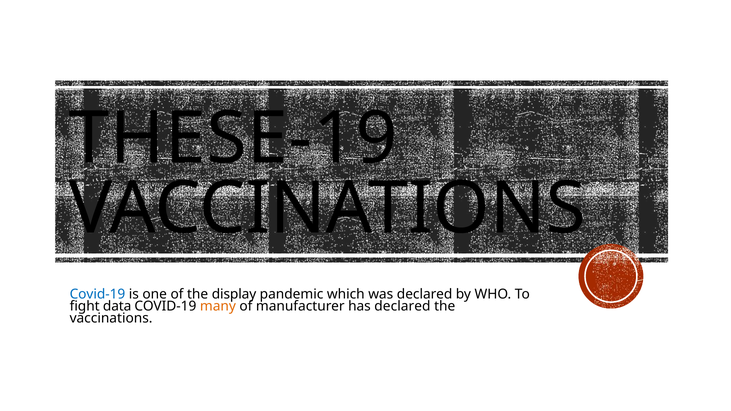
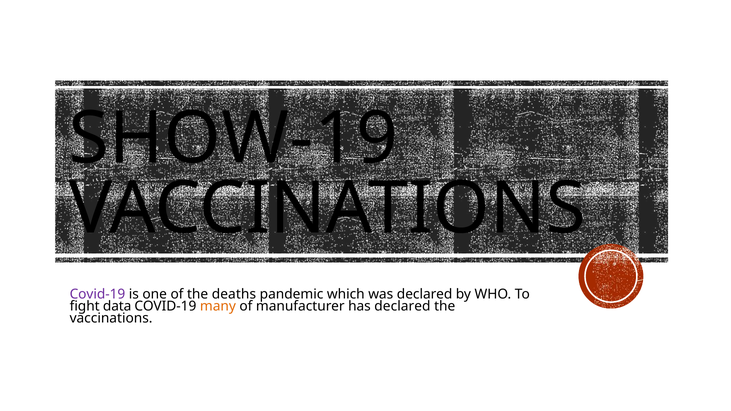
THESE-19: THESE-19 -> SHOW-19
Covid-19 at (97, 295) colour: blue -> purple
display: display -> deaths
